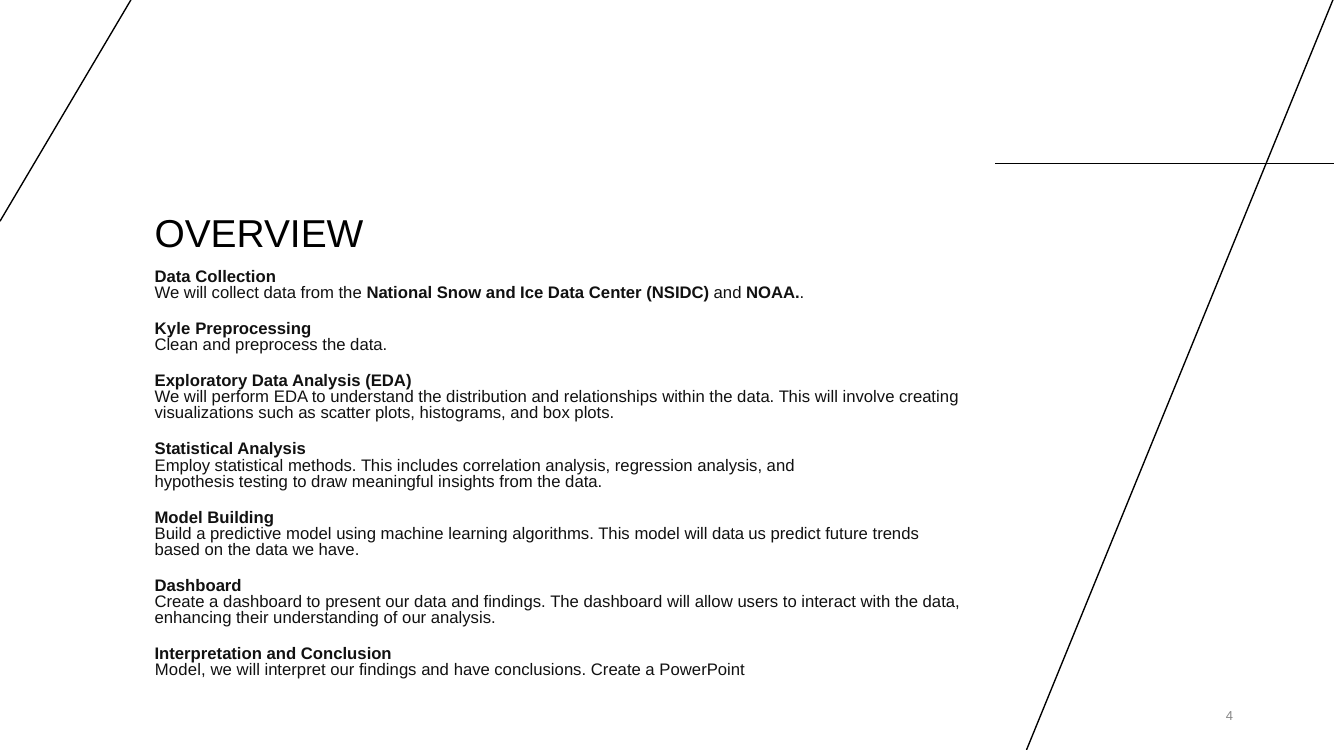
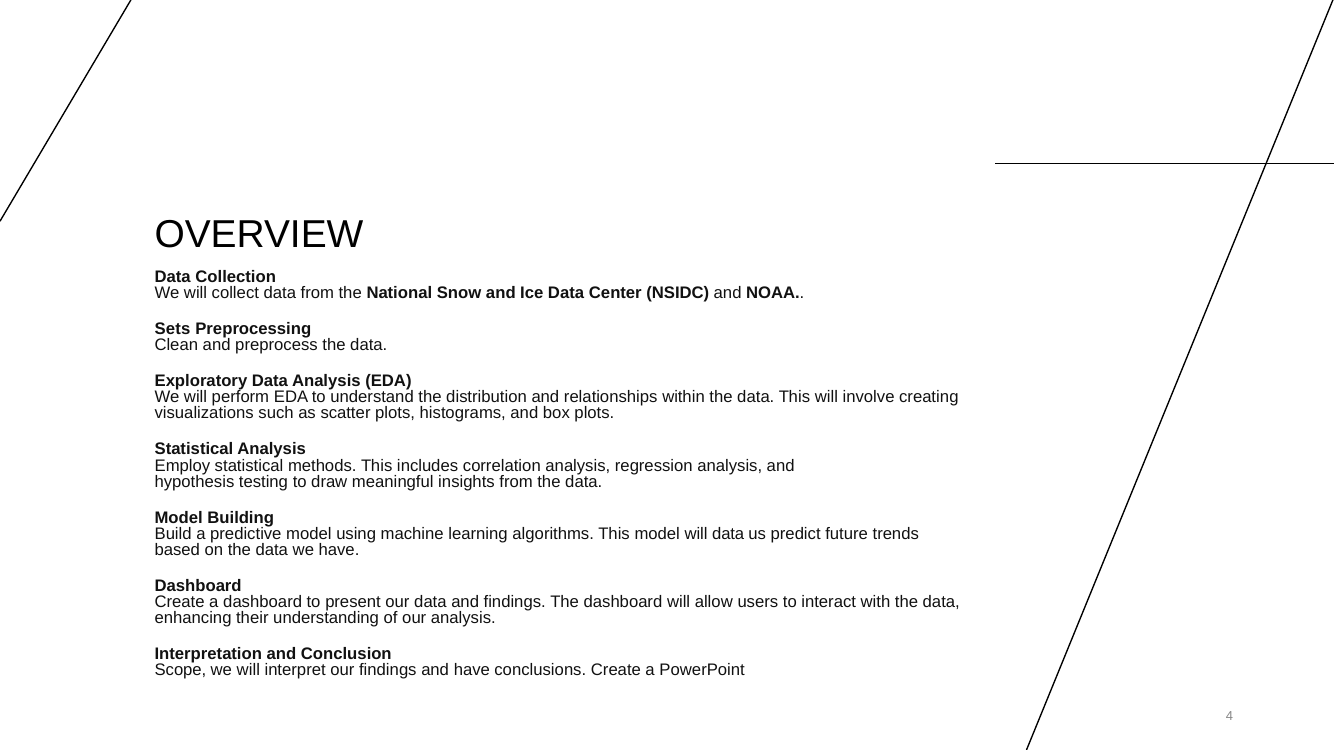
Kyle: Kyle -> Sets
Model at (180, 671): Model -> Scope
